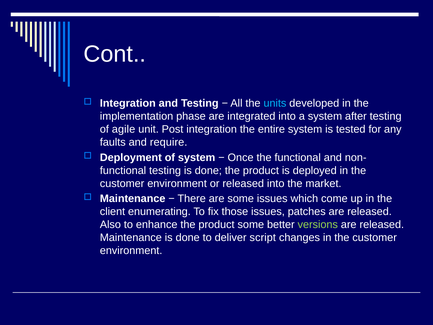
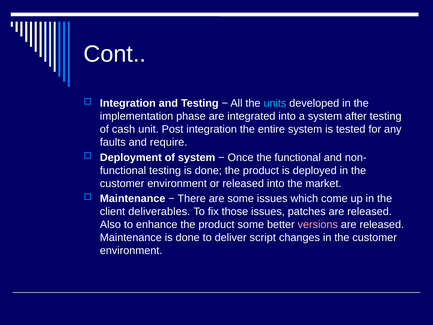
agile: agile -> cash
enumerating: enumerating -> deliverables
versions colour: light green -> pink
